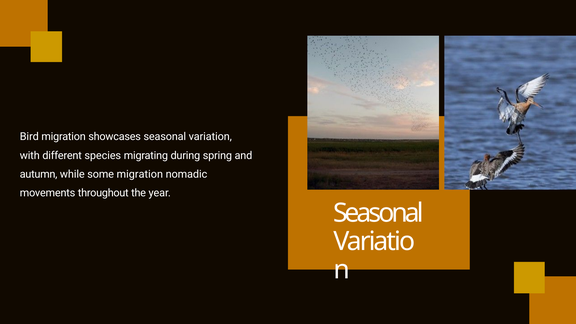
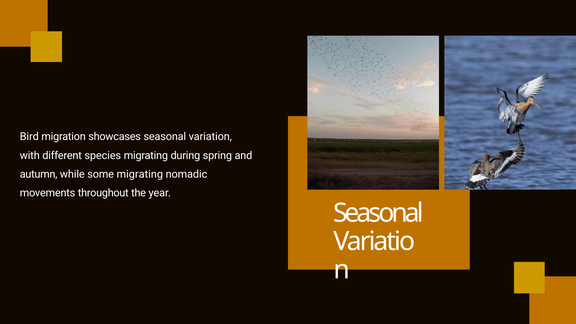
some migration: migration -> migrating
